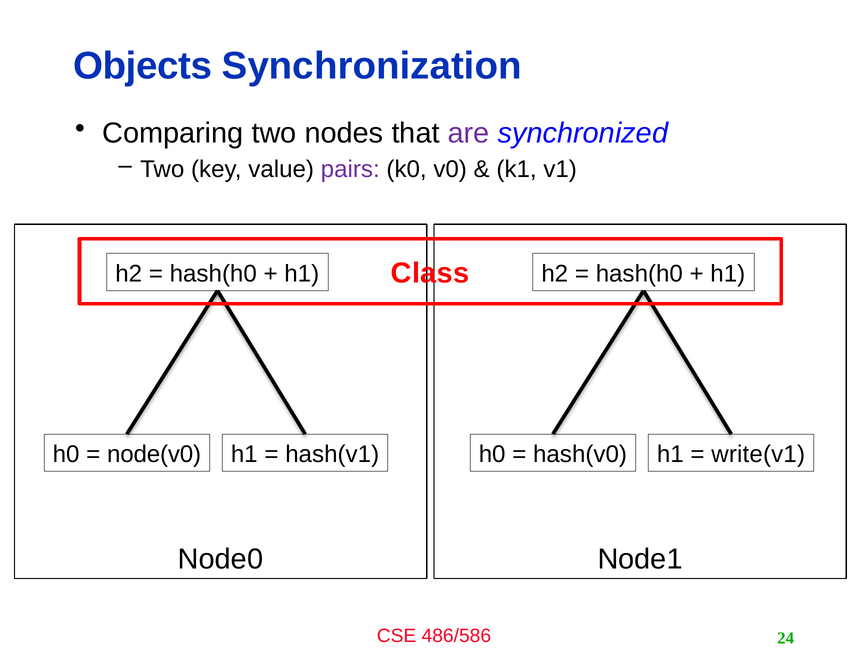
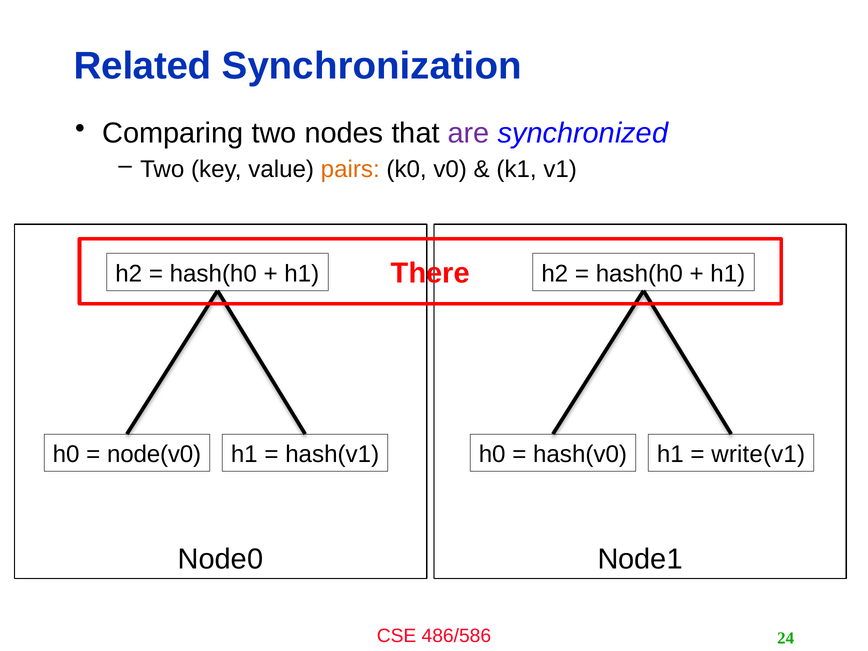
Objects: Objects -> Related
pairs colour: purple -> orange
Class: Class -> There
